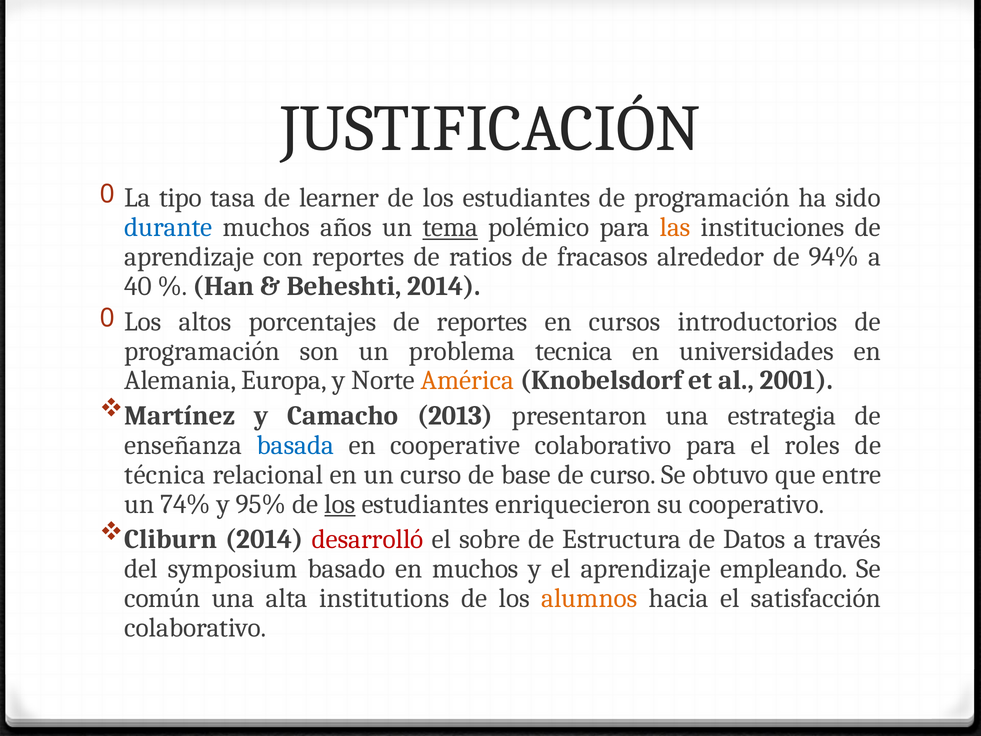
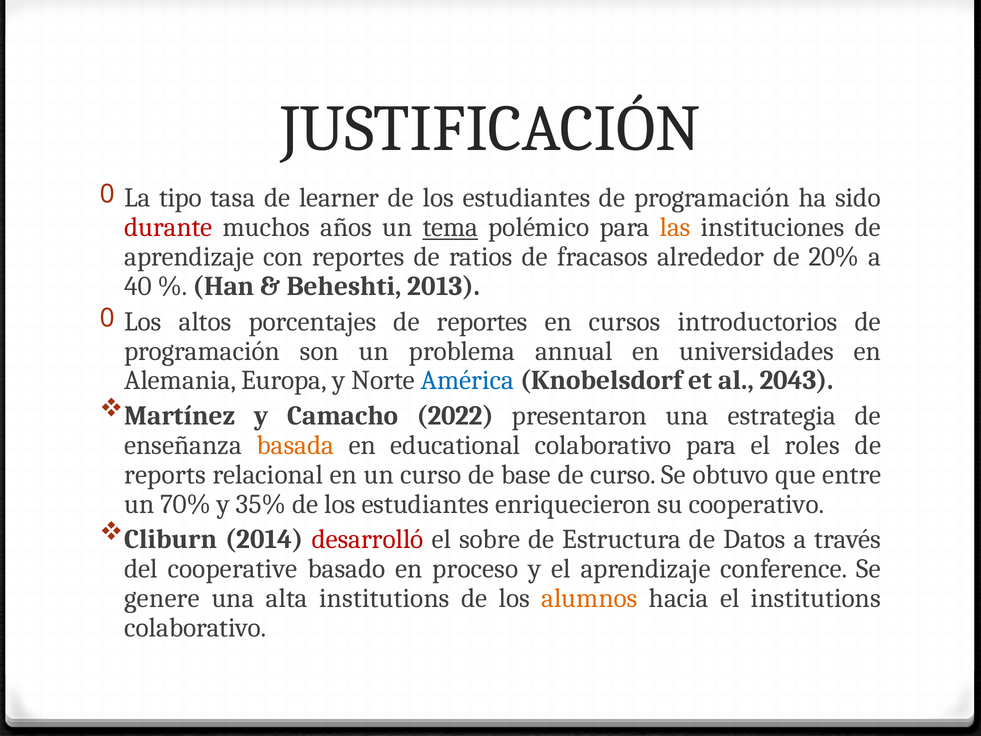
durante colour: blue -> red
94%: 94% -> 20%
Beheshti 2014: 2014 -> 2013
tecnica: tecnica -> annual
América colour: orange -> blue
2001: 2001 -> 2043
2013: 2013 -> 2022
basada colour: blue -> orange
cooperative: cooperative -> educational
técnica: técnica -> reports
74%: 74% -> 70%
95%: 95% -> 35%
los at (340, 504) underline: present -> none
symposium: symposium -> cooperative
en muchos: muchos -> proceso
empleando: empleando -> conference
común: común -> genere
el satisfacción: satisfacción -> institutions
